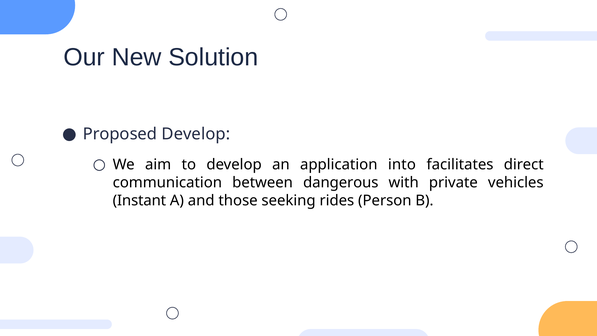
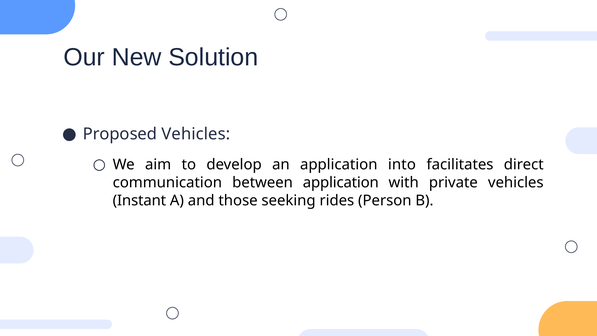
Proposed Develop: Develop -> Vehicles
between dangerous: dangerous -> application
